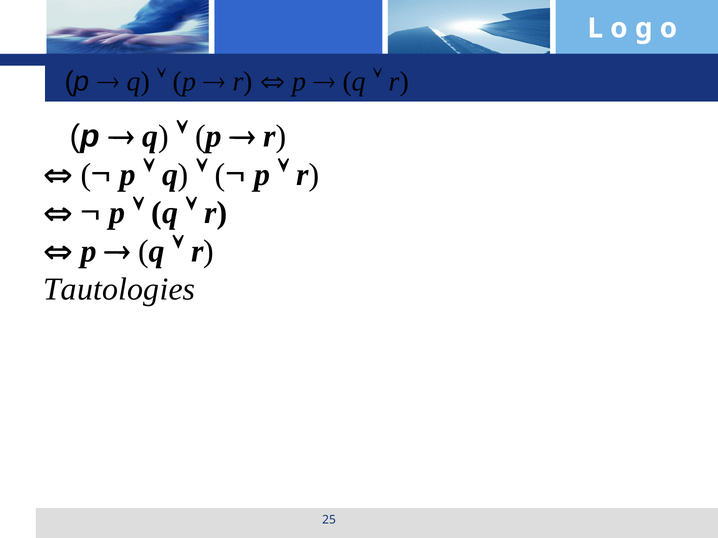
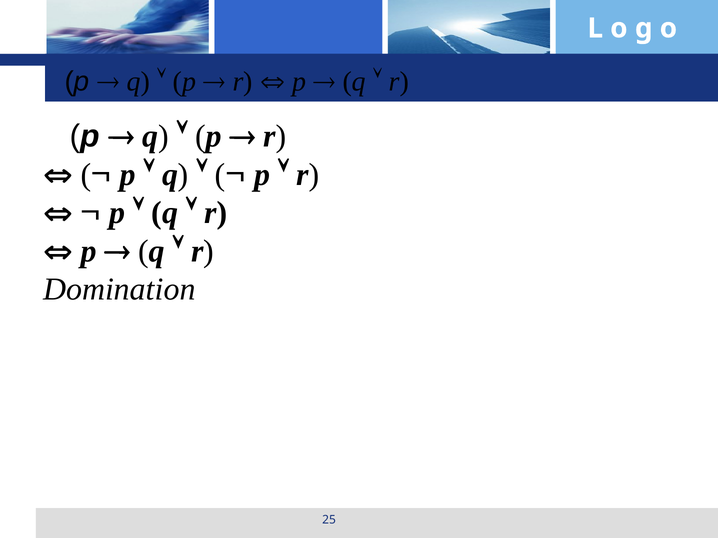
Tautologies: Tautologies -> Domination
